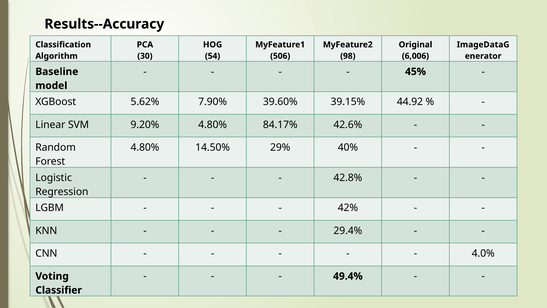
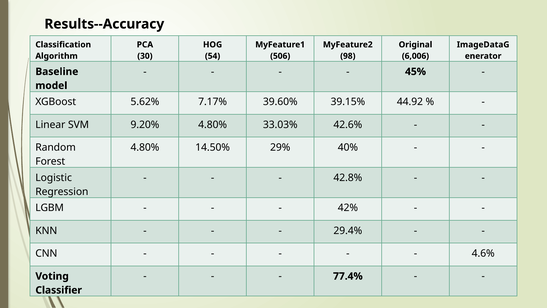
7.90%: 7.90% -> 7.17%
84.17%: 84.17% -> 33.03%
4.0%: 4.0% -> 4.6%
49.4%: 49.4% -> 77.4%
